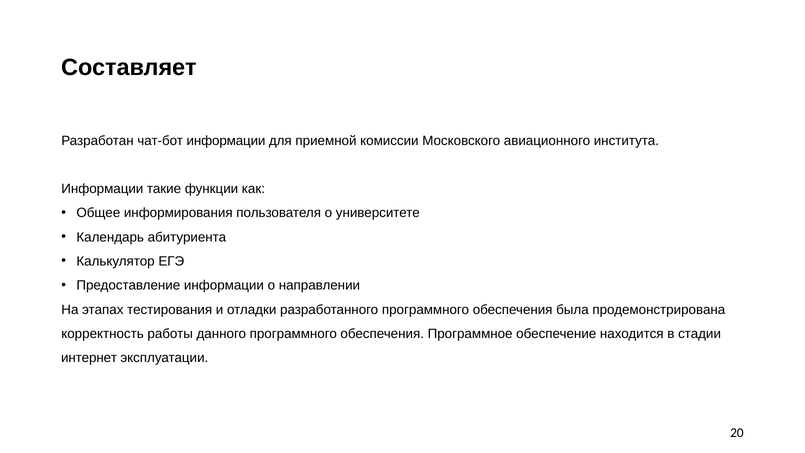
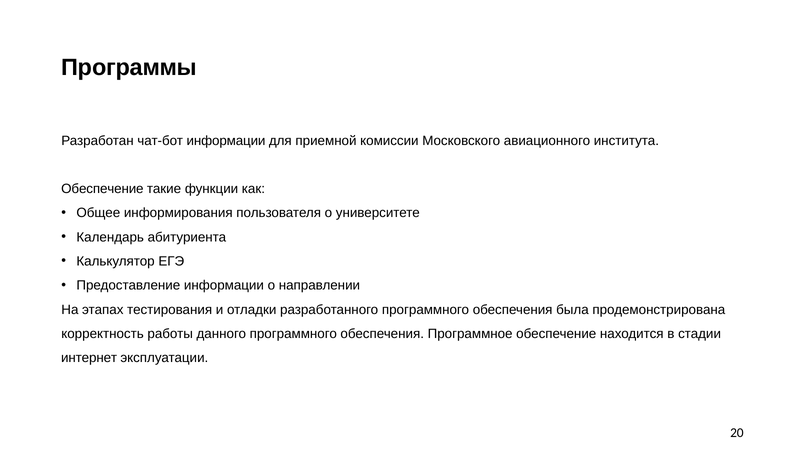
Составляет: Составляет -> Программы
Информации at (102, 189): Информации -> Обеспечение
